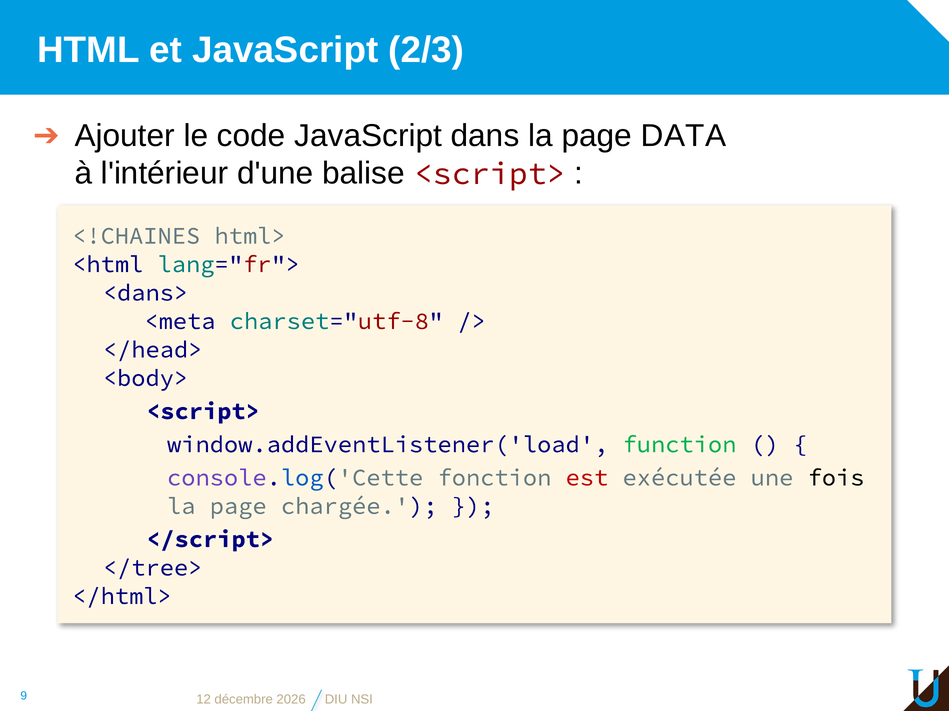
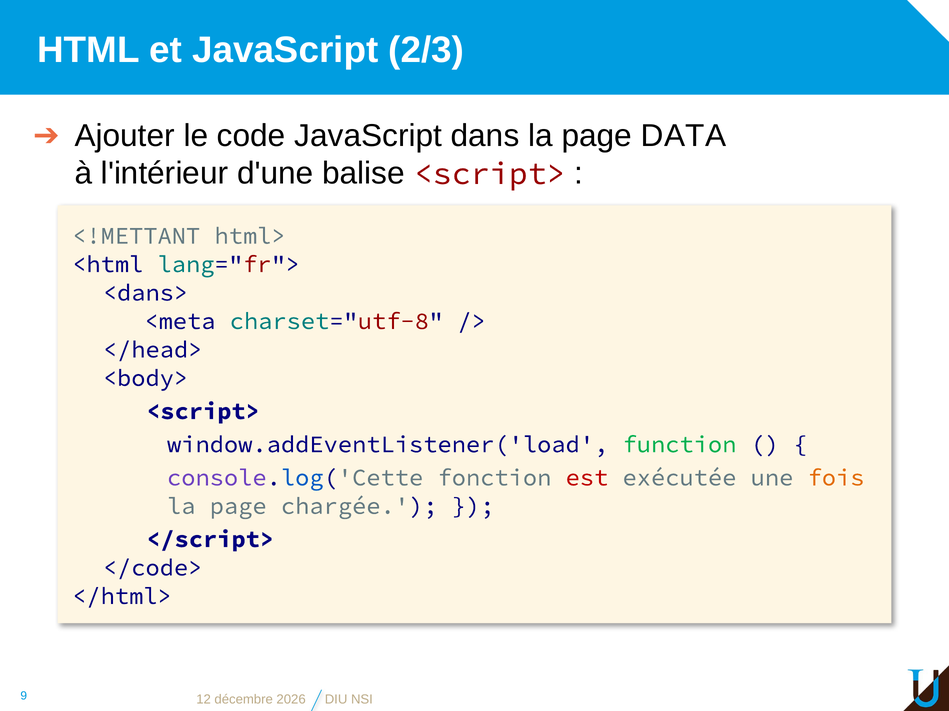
<!CHAINES: <!CHAINES -> <!METTANT
fois colour: black -> orange
</tree>: </tree> -> </code>
